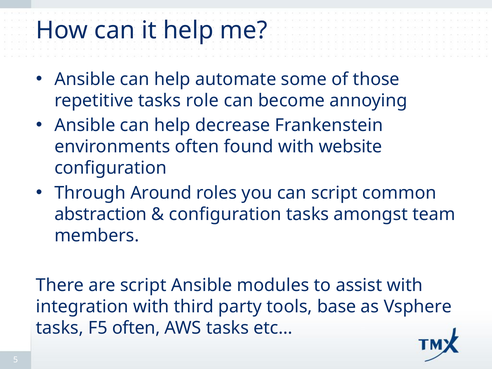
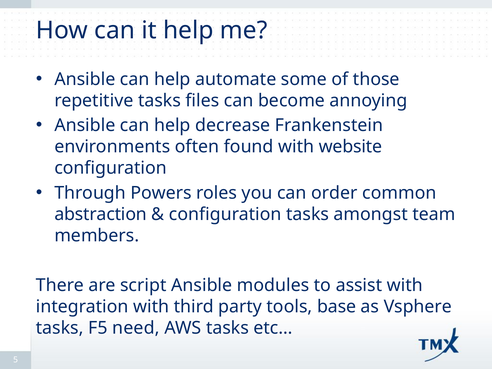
role: role -> files
Around: Around -> Powers
can script: script -> order
F5 often: often -> need
